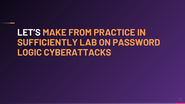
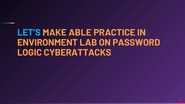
LET’S colour: white -> light blue
FROM: FROM -> ABLE
SUFFICIENTLY: SUFFICIENTLY -> ENVIRONMENT
